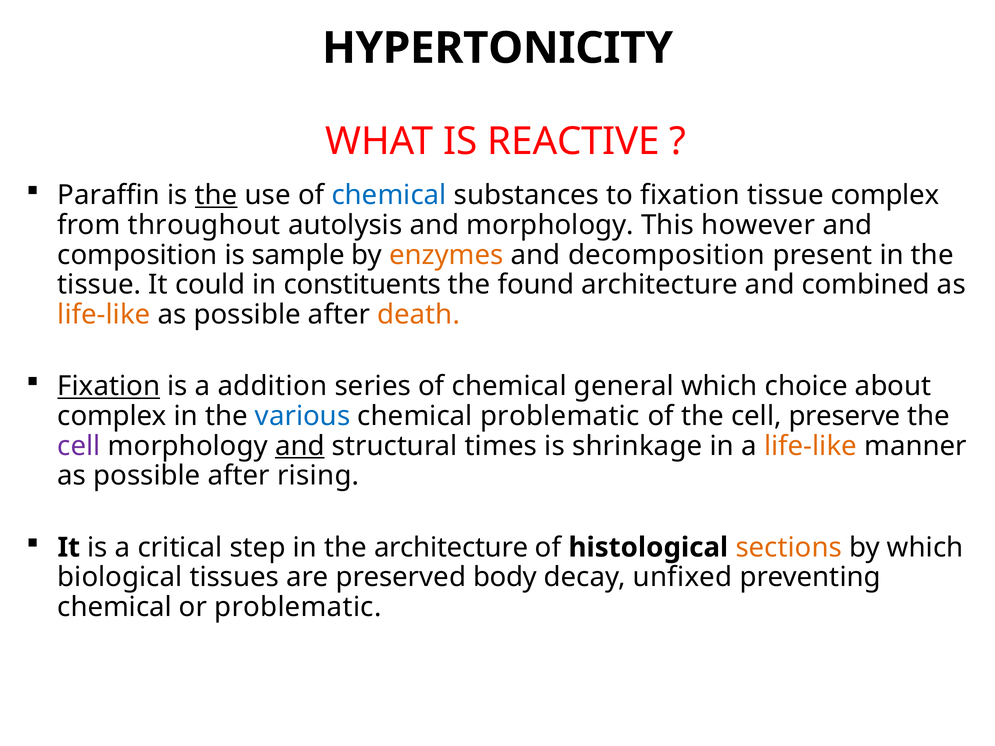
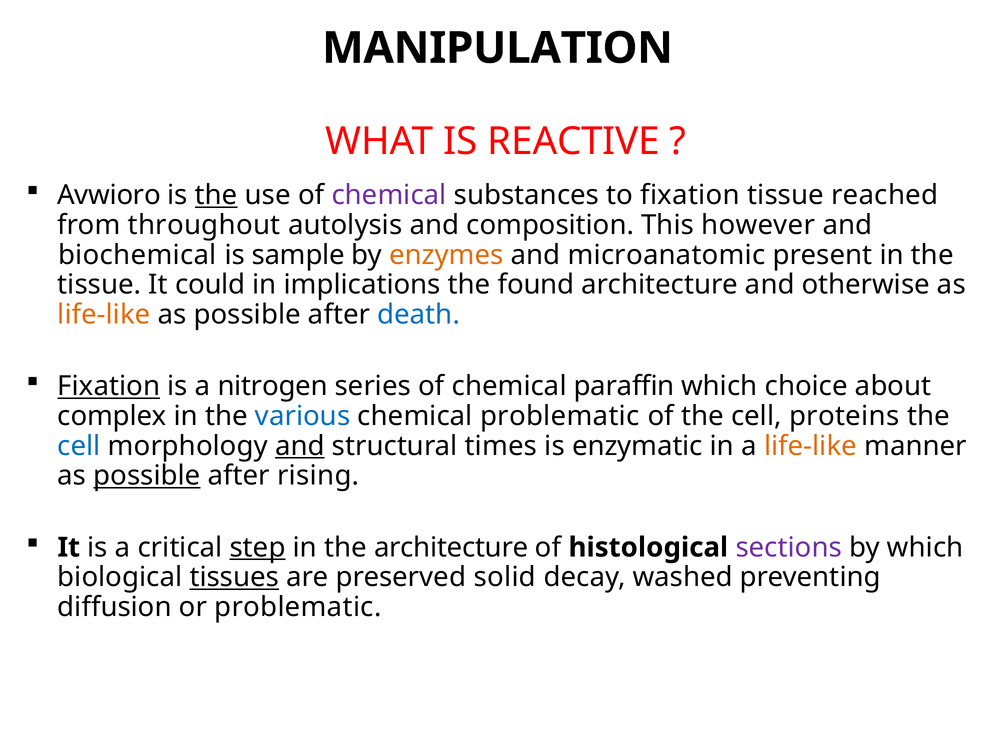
HYPERTONICITY: HYPERTONICITY -> MANIPULATION
Paraffin: Paraffin -> Avwioro
chemical at (389, 195) colour: blue -> purple
tissue complex: complex -> reached
and morphology: morphology -> composition
composition: composition -> biochemical
decomposition: decomposition -> microanatomic
constituents: constituents -> implications
combined: combined -> otherwise
death colour: orange -> blue
addition: addition -> nitrogen
general: general -> paraffin
preserve: preserve -> proteins
cell at (79, 446) colour: purple -> blue
shrinkage: shrinkage -> enzymatic
possible at (147, 476) underline: none -> present
step underline: none -> present
sections colour: orange -> purple
tissues underline: none -> present
body: body -> solid
unfixed: unfixed -> washed
chemical at (115, 607): chemical -> diffusion
